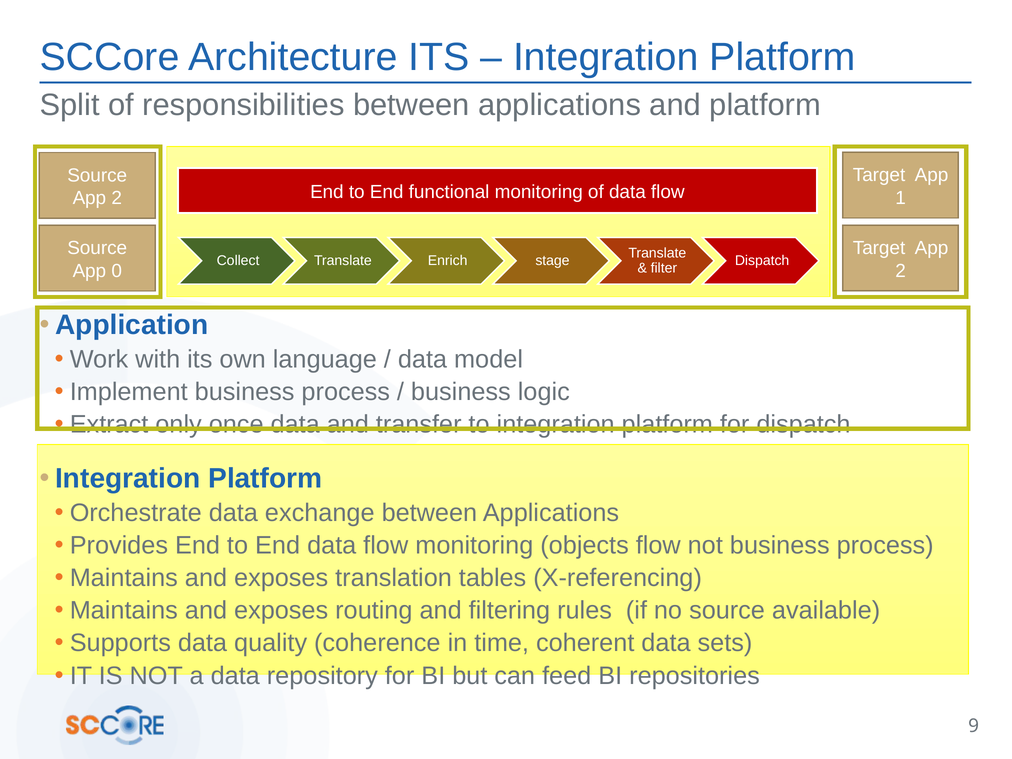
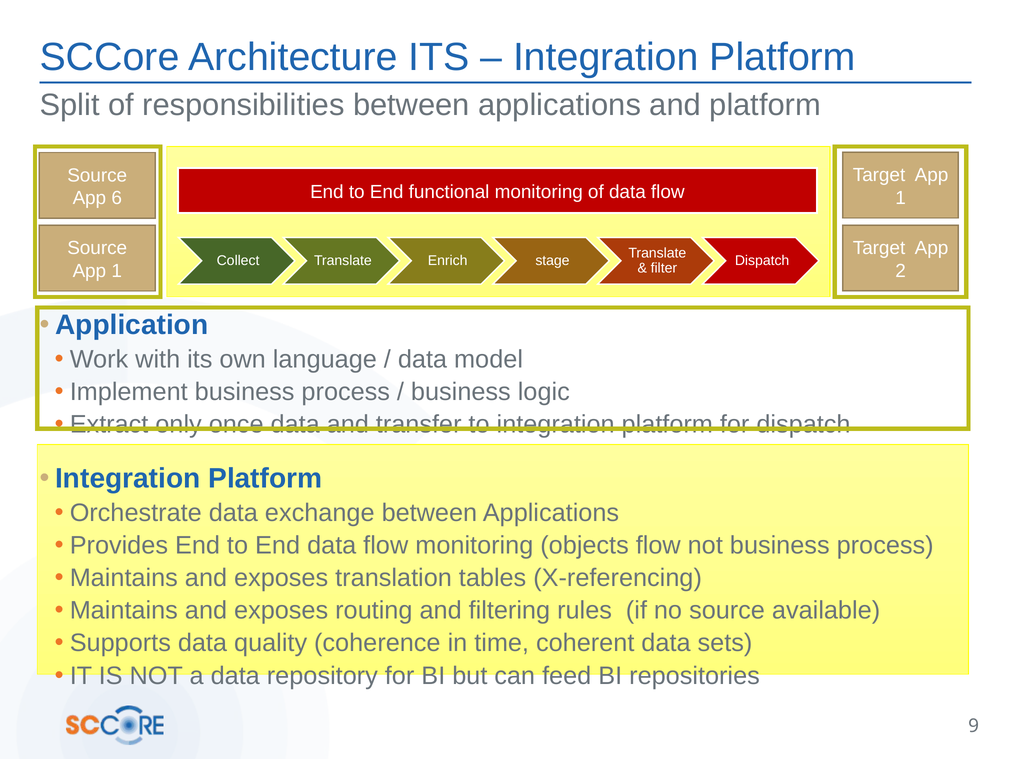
2 at (117, 198): 2 -> 6
0 at (117, 271): 0 -> 1
